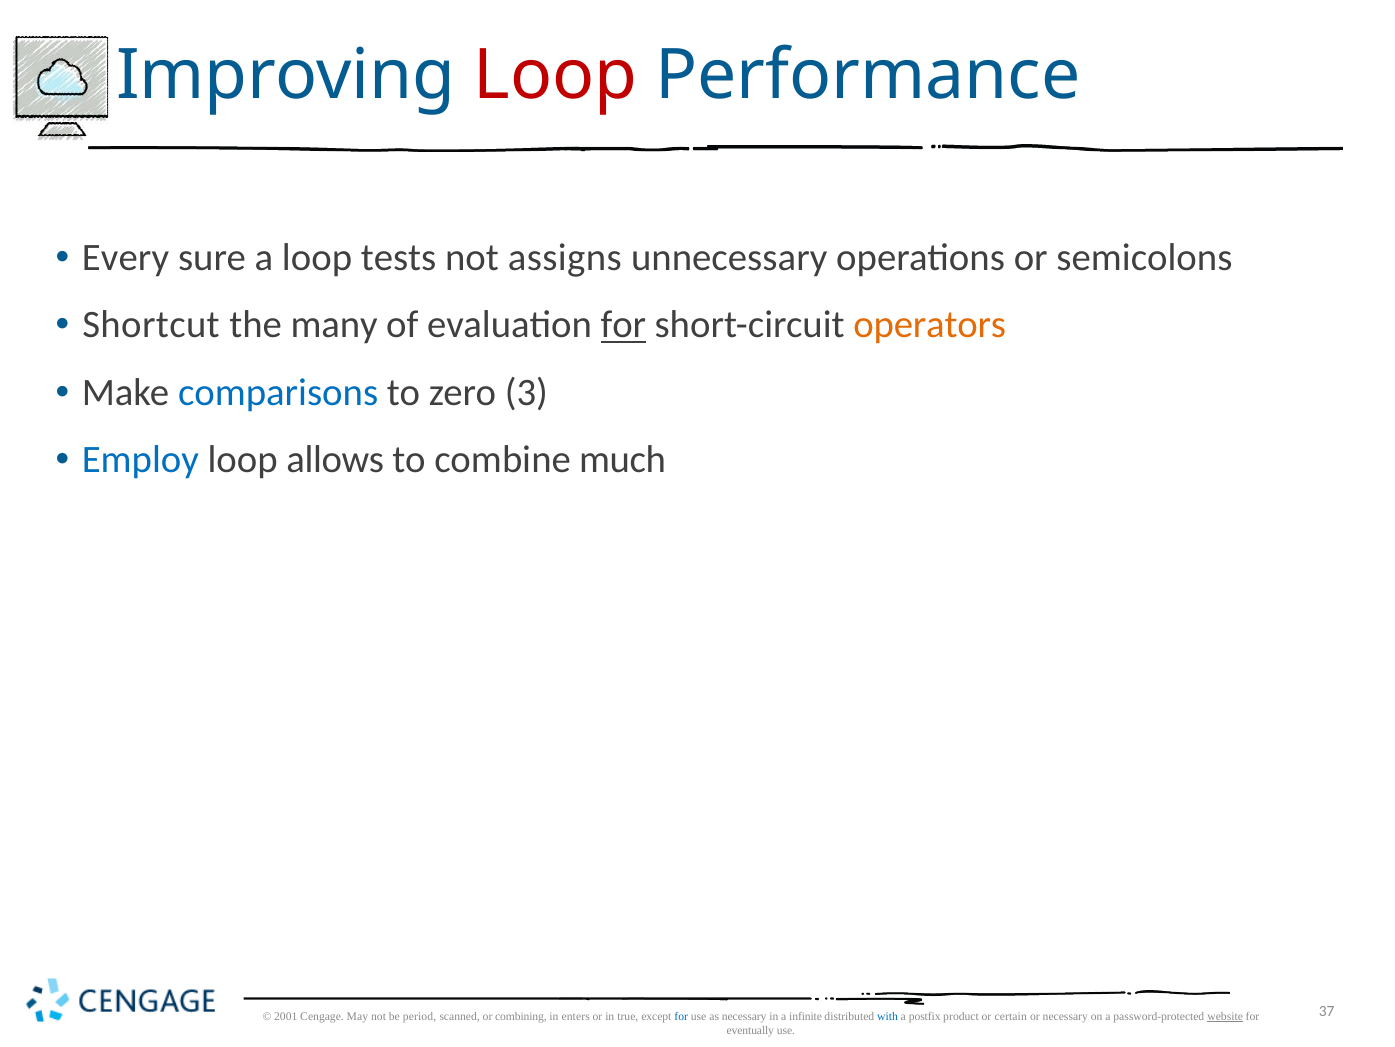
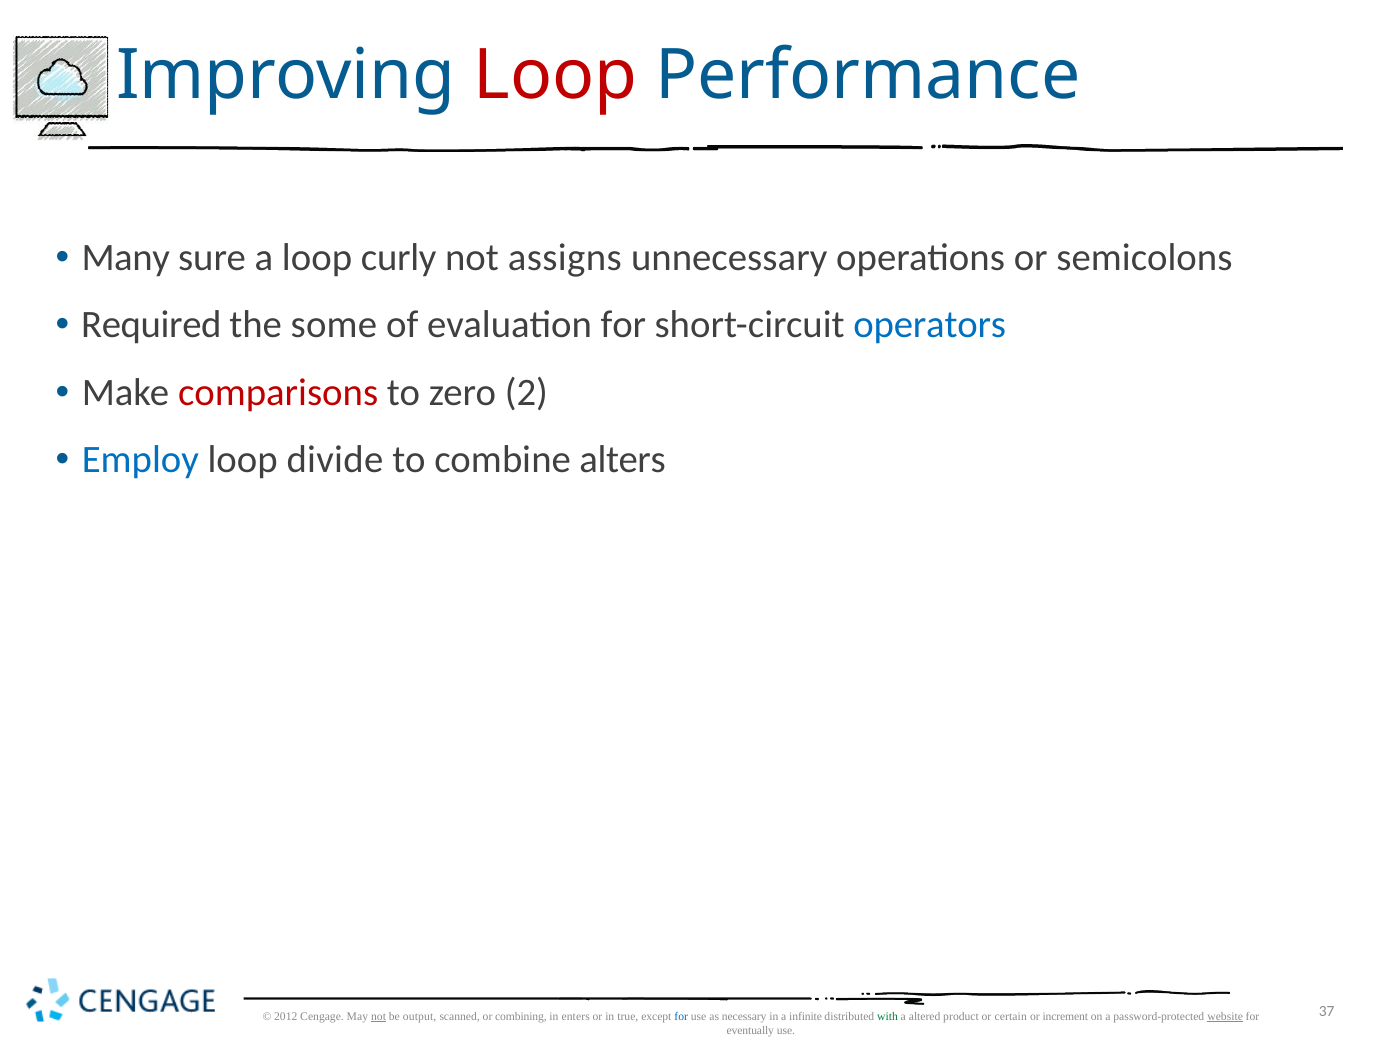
Every: Every -> Many
tests: tests -> curly
Shortcut: Shortcut -> Required
many: many -> some
for at (623, 325) underline: present -> none
operators colour: orange -> blue
comparisons colour: blue -> red
3: 3 -> 2
allows: allows -> divide
much: much -> alters
2001: 2001 -> 2012
not at (379, 1016) underline: none -> present
period: period -> output
with colour: blue -> green
postfix: postfix -> altered
or necessary: necessary -> increment
